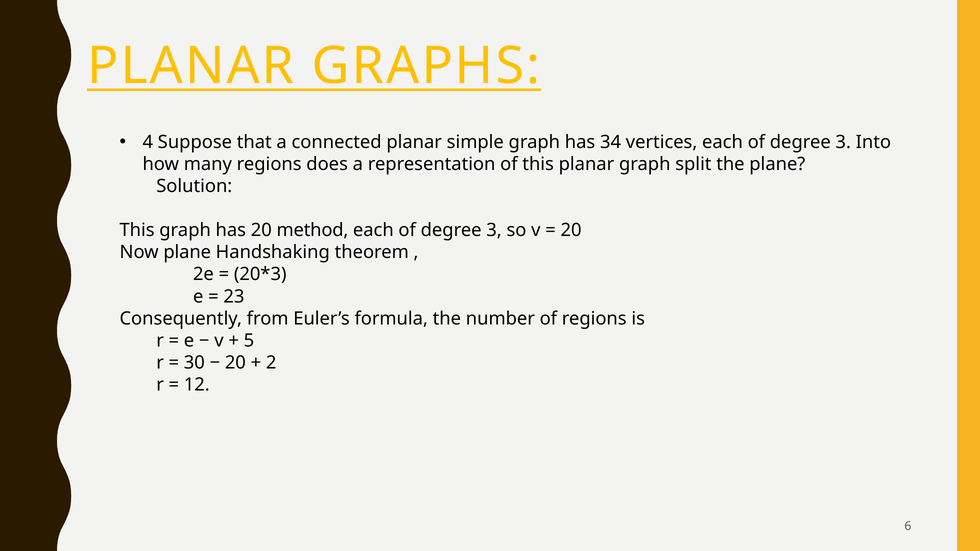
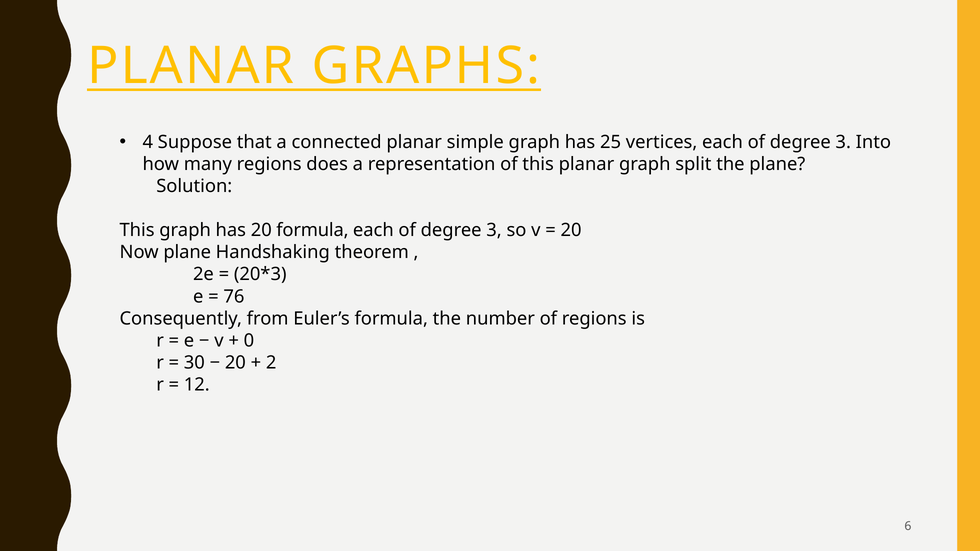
34: 34 -> 25
20 method: method -> formula
23: 23 -> 76
5: 5 -> 0
